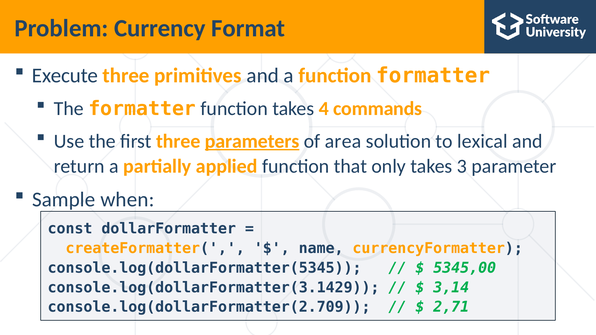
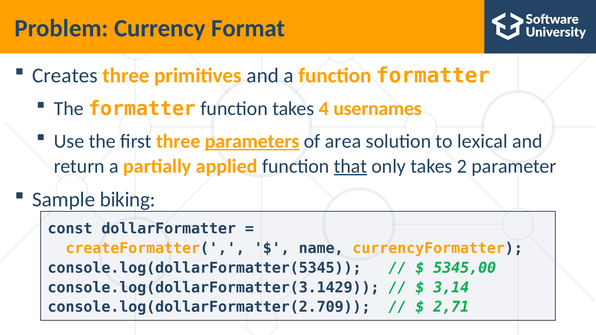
Execute: Execute -> Creates
commands: commands -> usernames
that underline: none -> present
3: 3 -> 2
when: when -> biking
